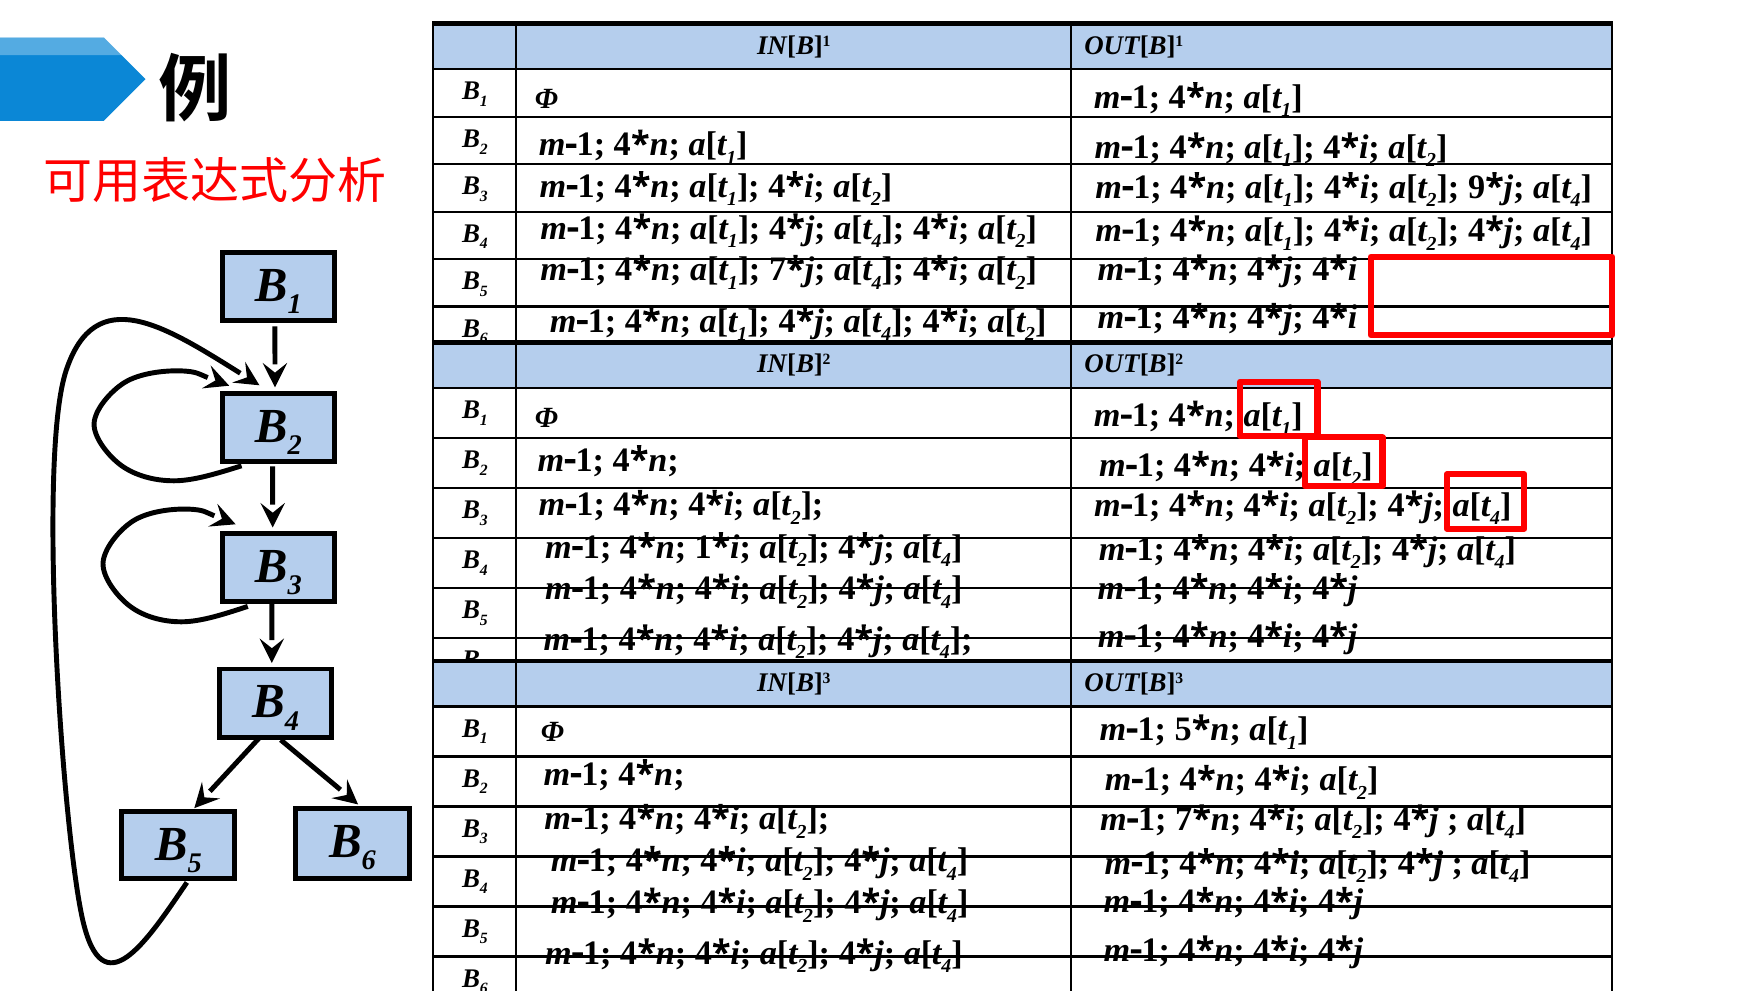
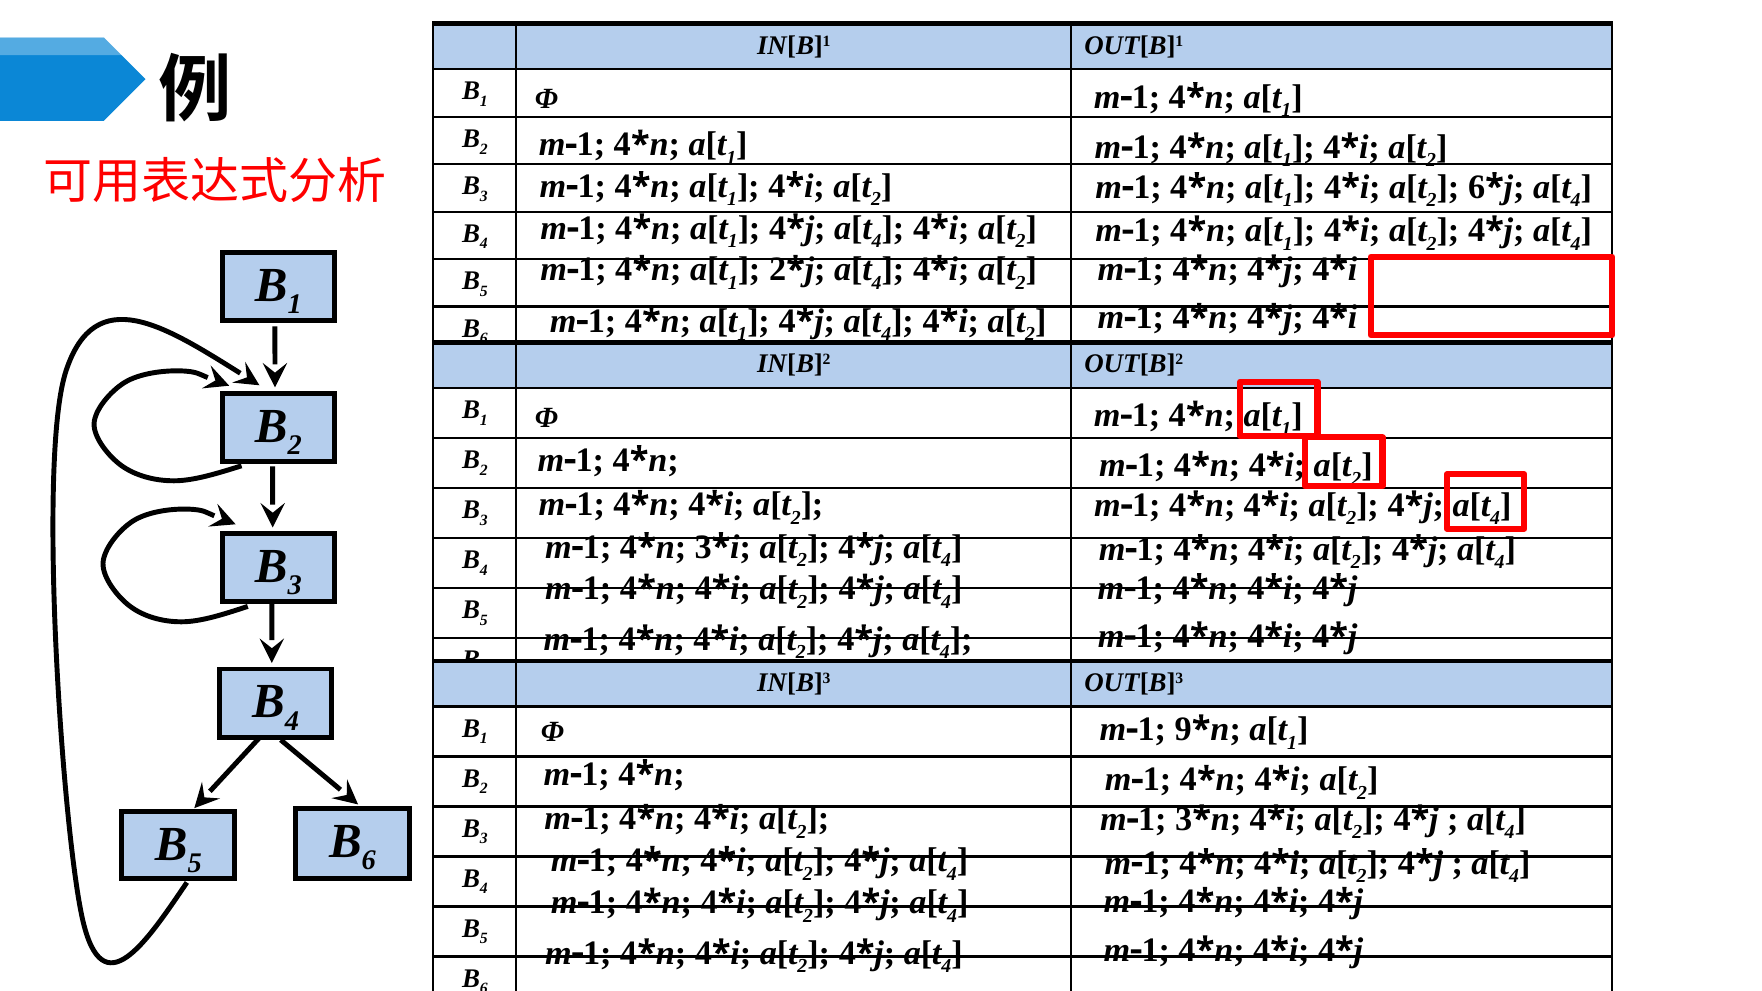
9 at (1477, 187): 9 -> 6
7 at (778, 270): 7 -> 2
n 1: 1 -> 3
m1 5: 5 -> 9
m1 7: 7 -> 3
